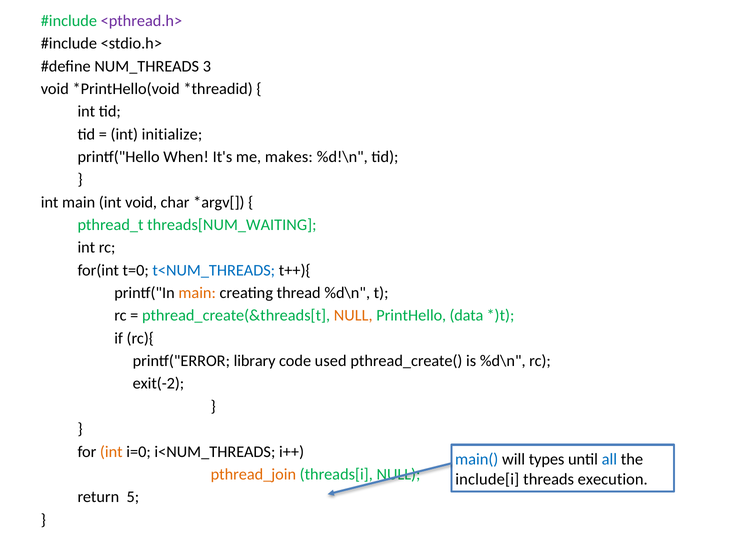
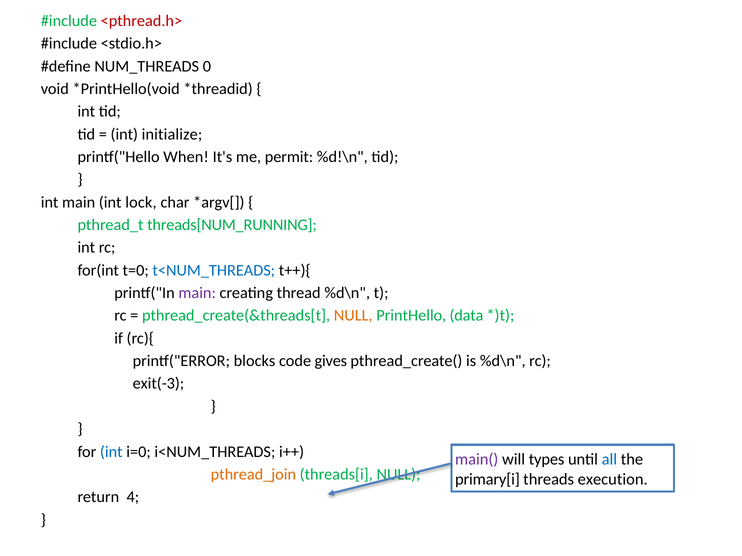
<pthread.h> colour: purple -> red
3: 3 -> 0
makes: makes -> permit
int void: void -> lock
threads[NUM_WAITING: threads[NUM_WAITING -> threads[NUM_RUNNING
main at (197, 293) colour: orange -> purple
library: library -> blocks
used: used -> gives
exit(-2: exit(-2 -> exit(-3
int at (111, 452) colour: orange -> blue
main( colour: blue -> purple
include[i: include[i -> primary[i
5: 5 -> 4
